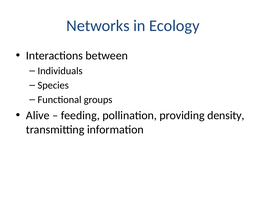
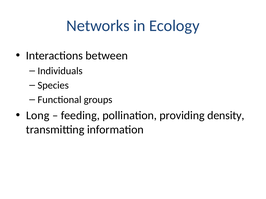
Alive: Alive -> Long
